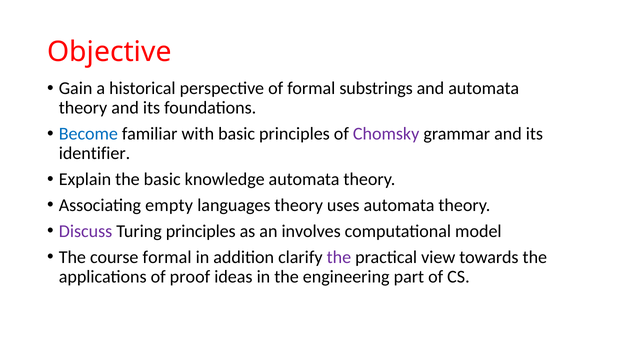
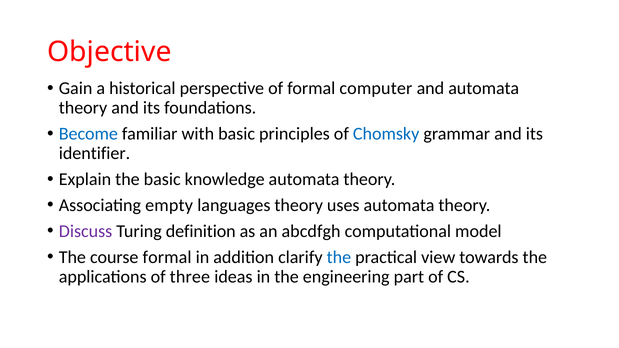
substrings: substrings -> computer
Chomsky colour: purple -> blue
Turing principles: principles -> definition
involves: involves -> abcdfgh
the at (339, 257) colour: purple -> blue
proof: proof -> three
